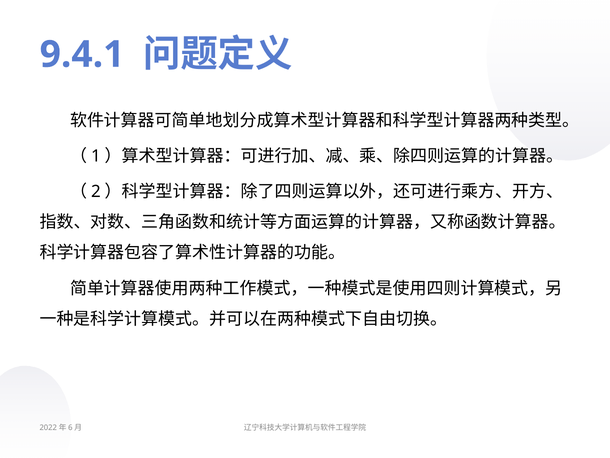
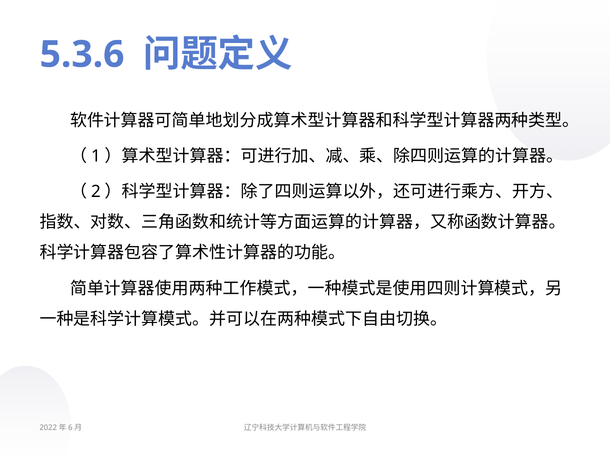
9.4.1: 9.4.1 -> 5.3.6
